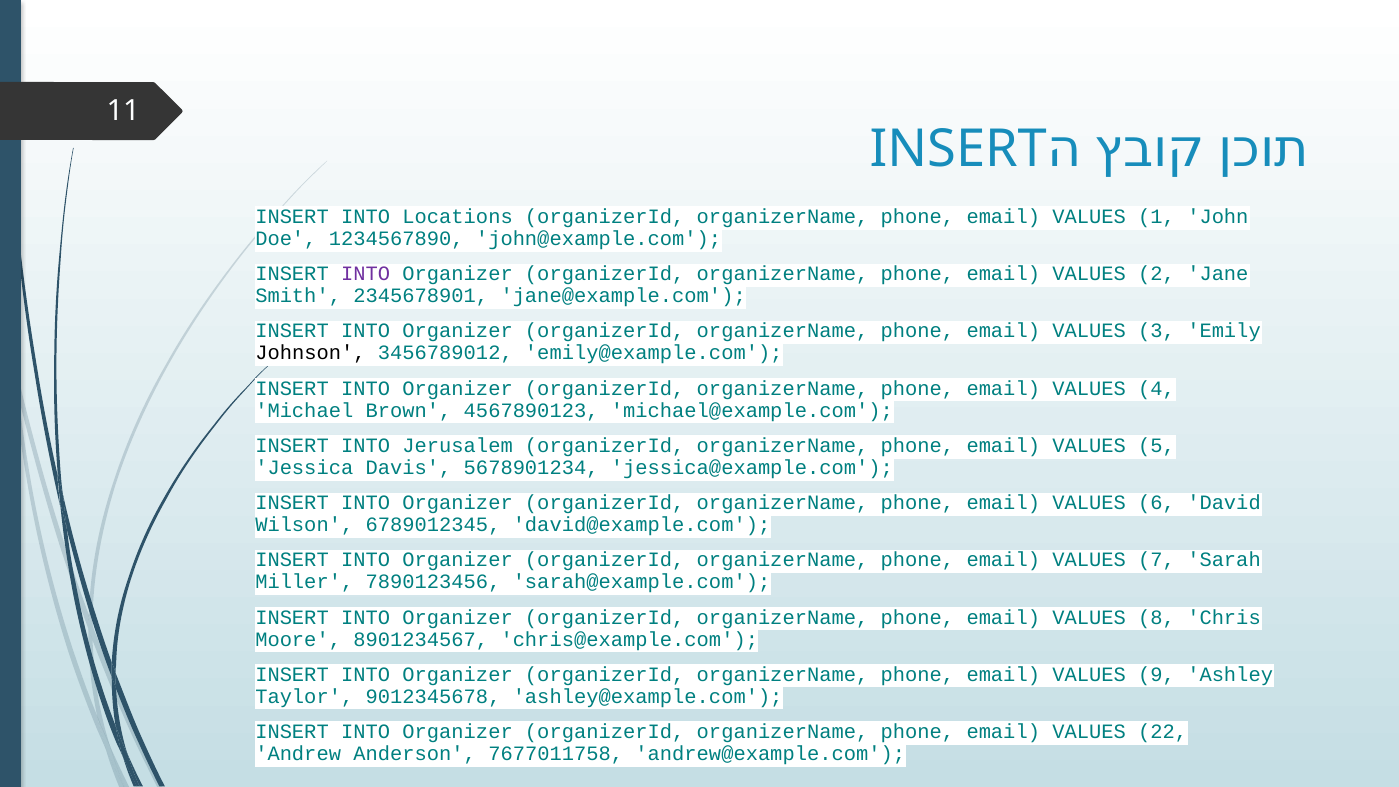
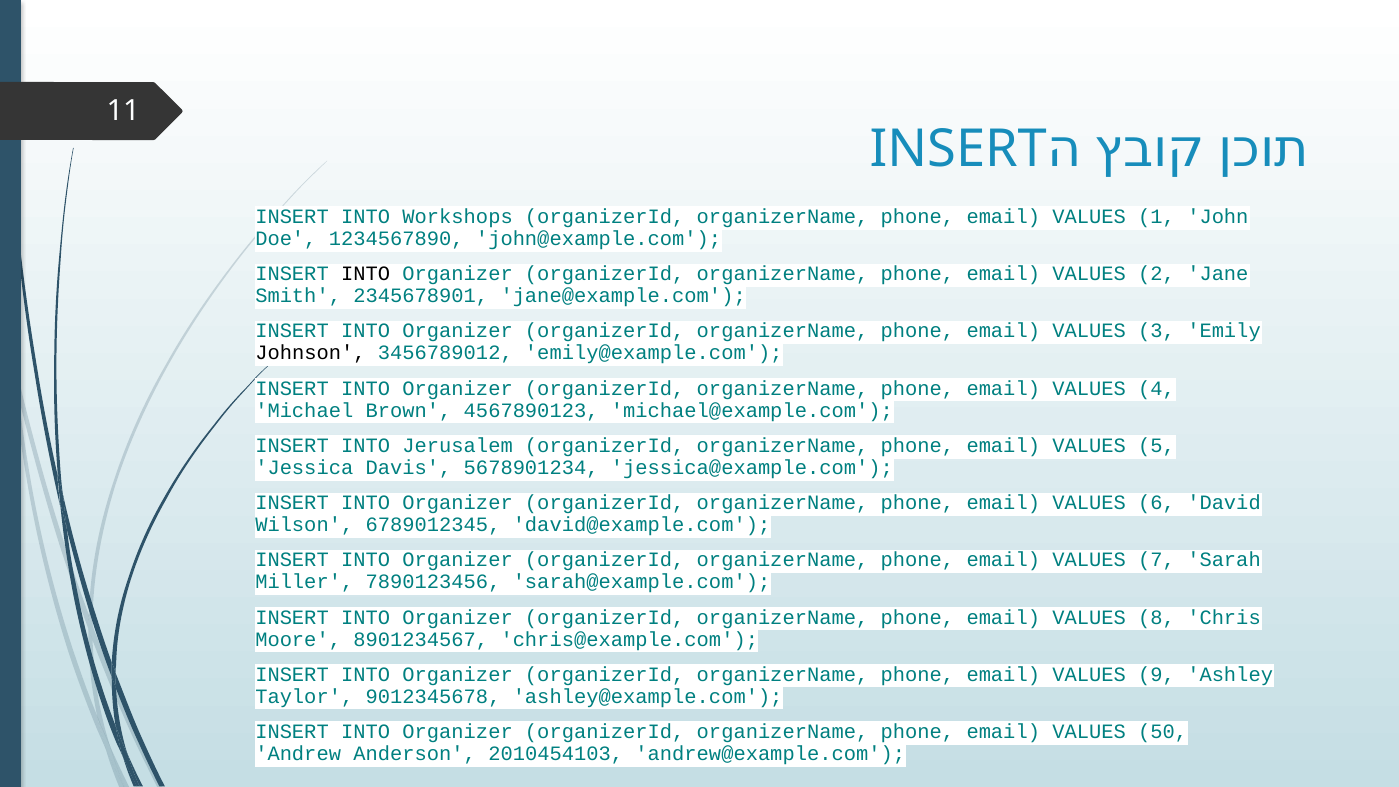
Locations: Locations -> Workshops
INTO at (366, 274) colour: purple -> black
22: 22 -> 50
7677011758: 7677011758 -> 2010454103
